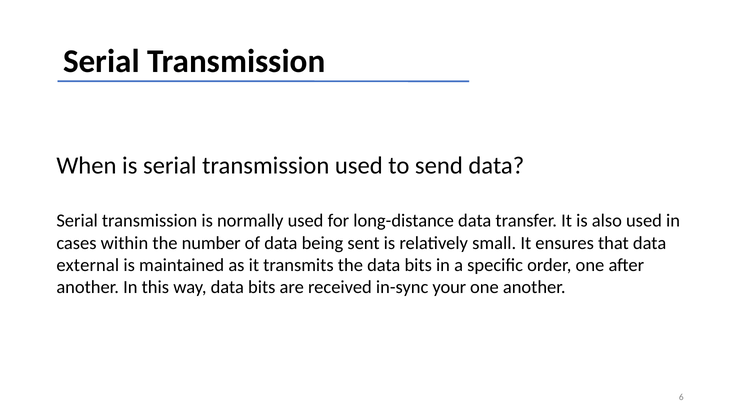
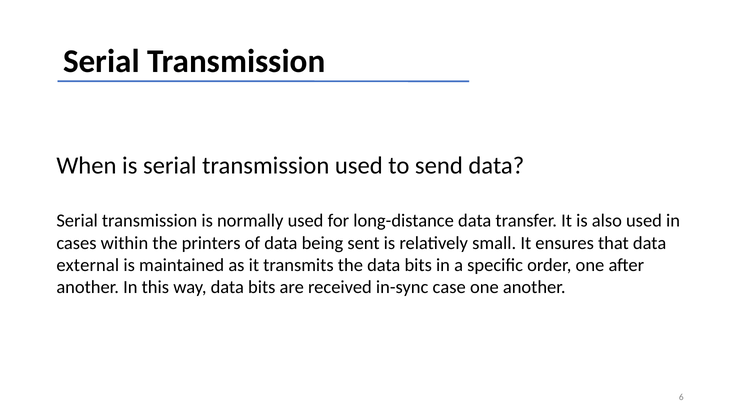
number: number -> printers
your: your -> case
